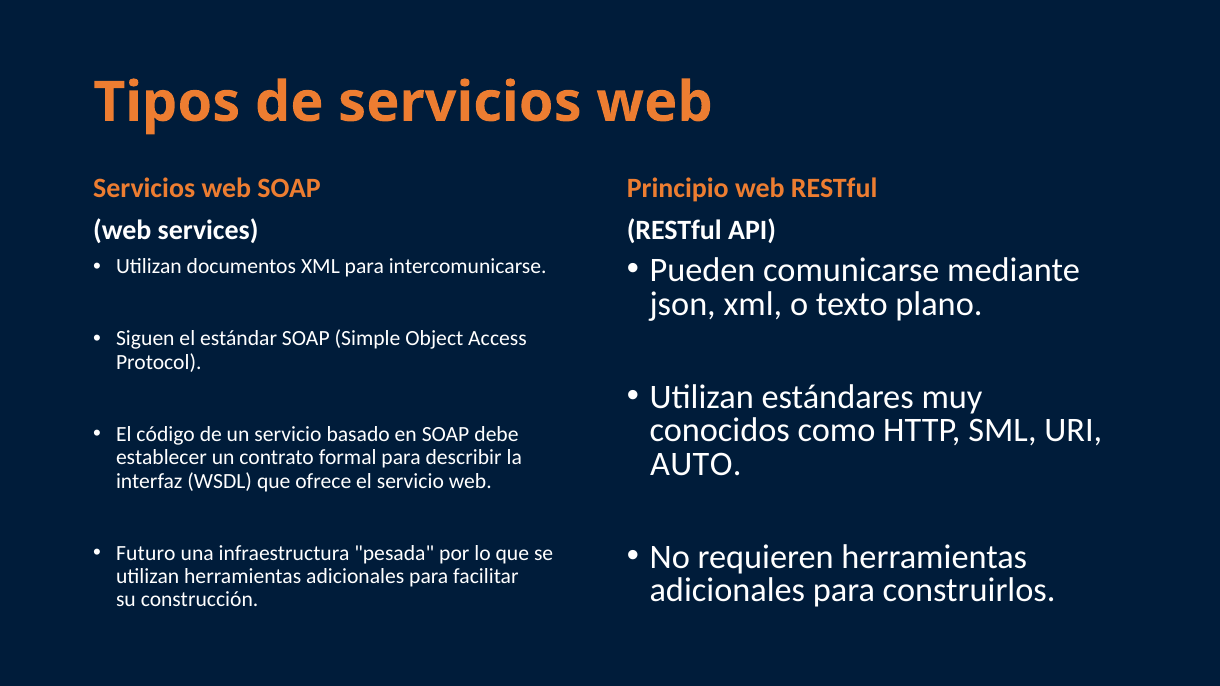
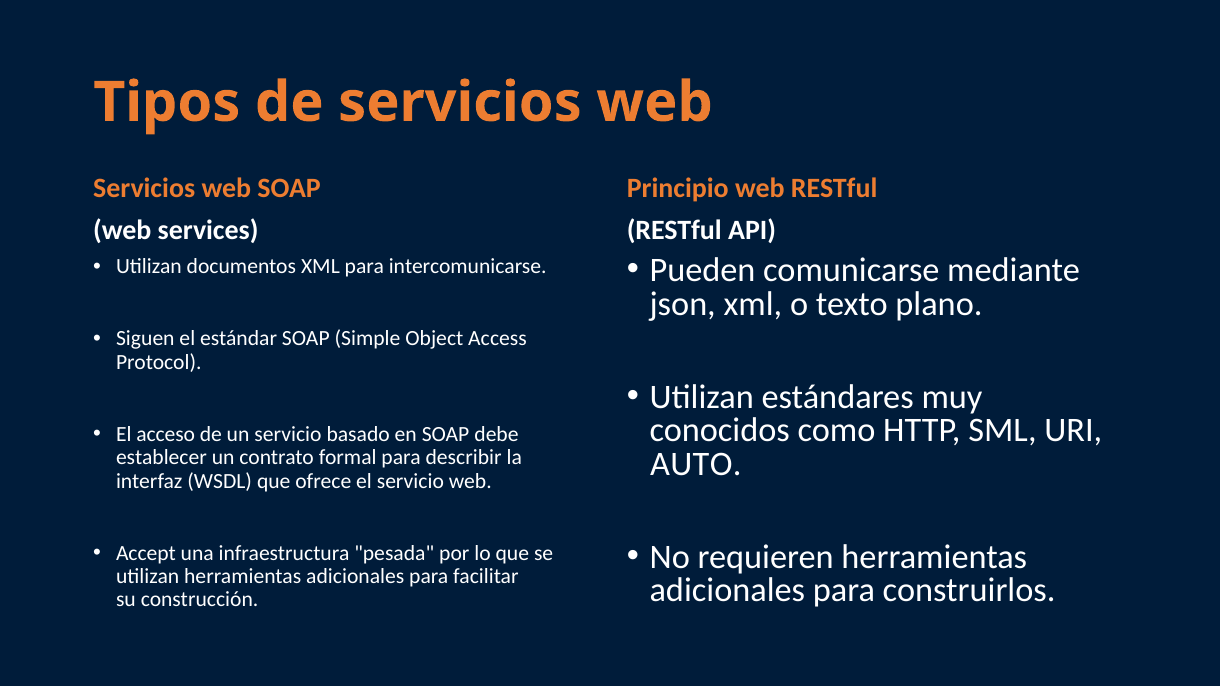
código: código -> acceso
Futuro: Futuro -> Accept
